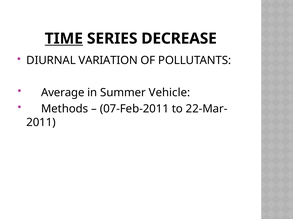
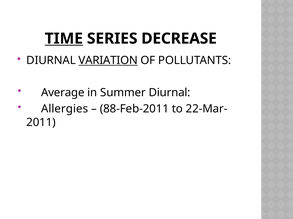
VARIATION underline: none -> present
Summer Vehicle: Vehicle -> Diurnal
Methods: Methods -> Allergies
07-Feb-2011: 07-Feb-2011 -> 88-Feb-2011
